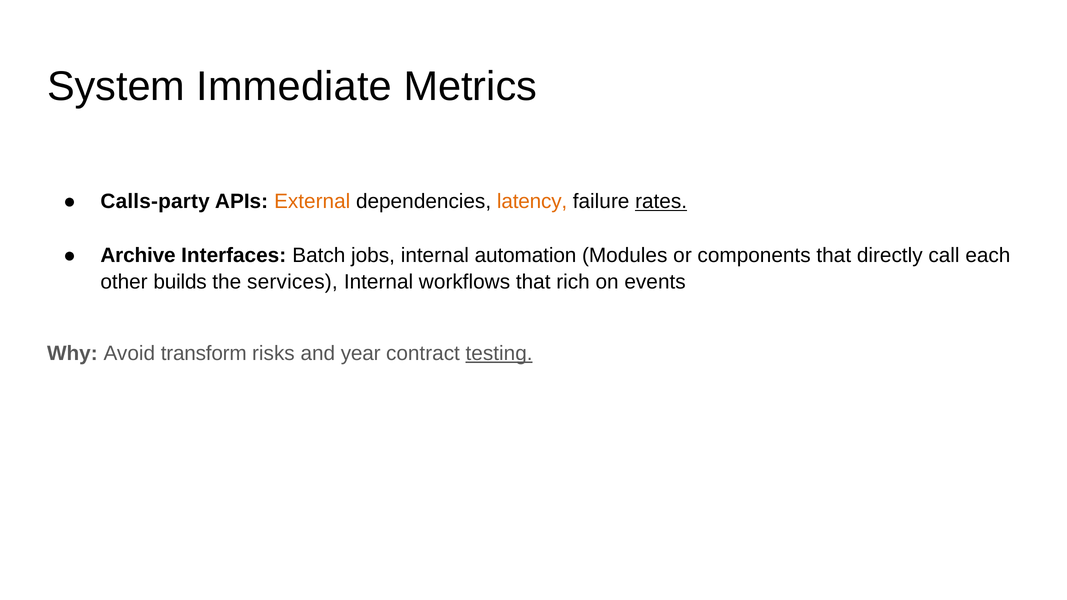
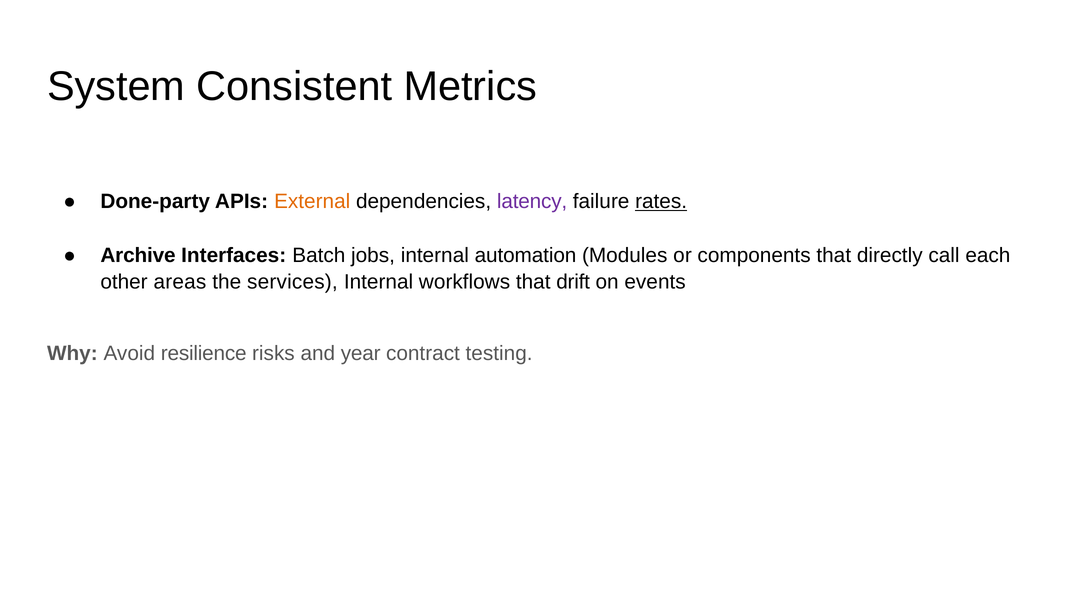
Immediate: Immediate -> Consistent
Calls-party: Calls-party -> Done-party
latency colour: orange -> purple
builds: builds -> areas
rich: rich -> drift
transform: transform -> resilience
testing underline: present -> none
